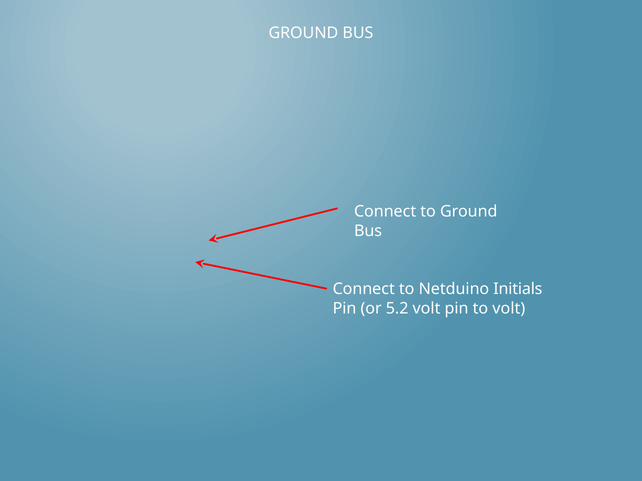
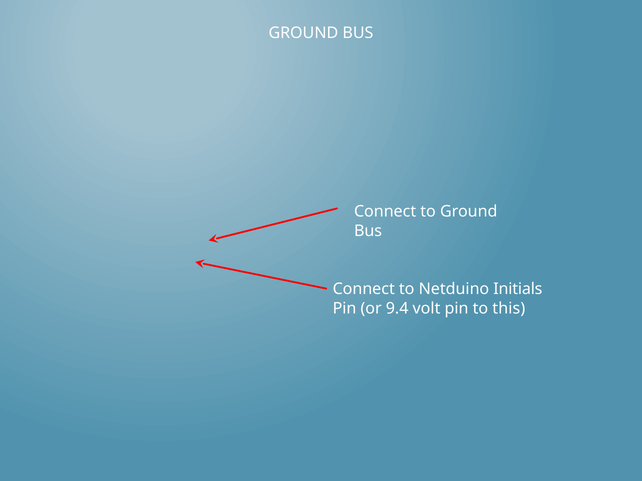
5.2: 5.2 -> 9.4
to volt: volt -> this
